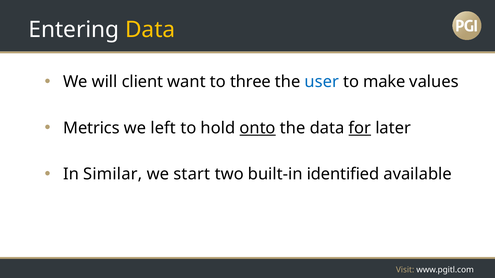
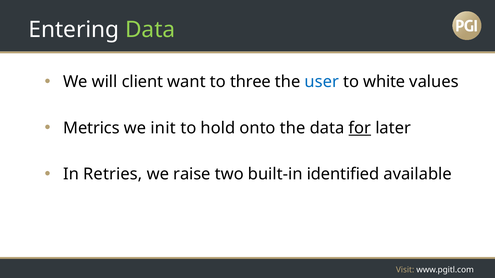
Data at (150, 30) colour: yellow -> light green
make: make -> white
left: left -> init
onto underline: present -> none
Similar: Similar -> Retries
start: start -> raise
